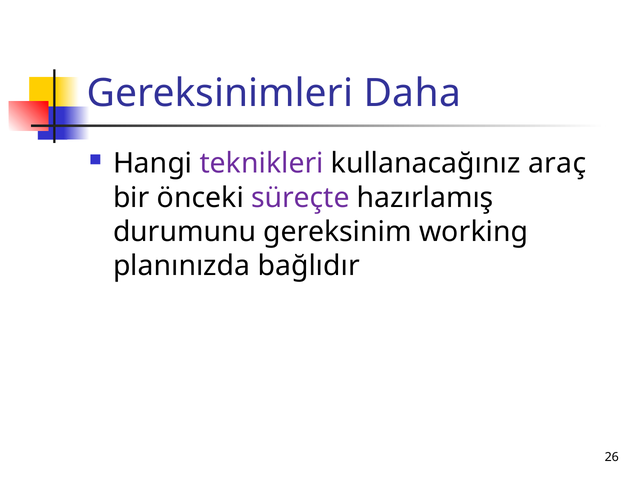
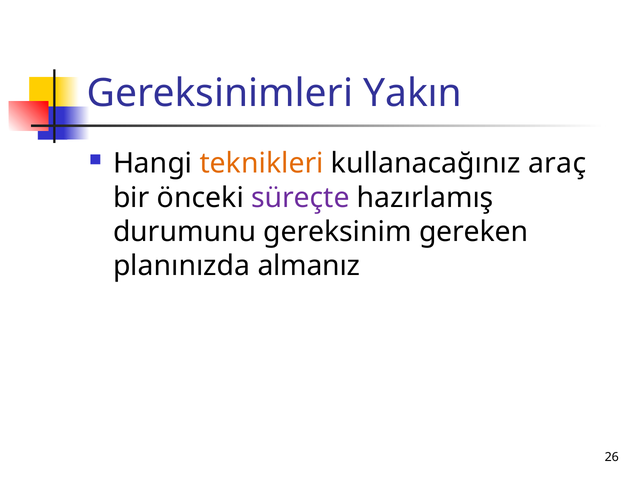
Daha: Daha -> Yakın
teknikleri colour: purple -> orange
working: working -> gereken
bağlıdır: bağlıdır -> almanız
